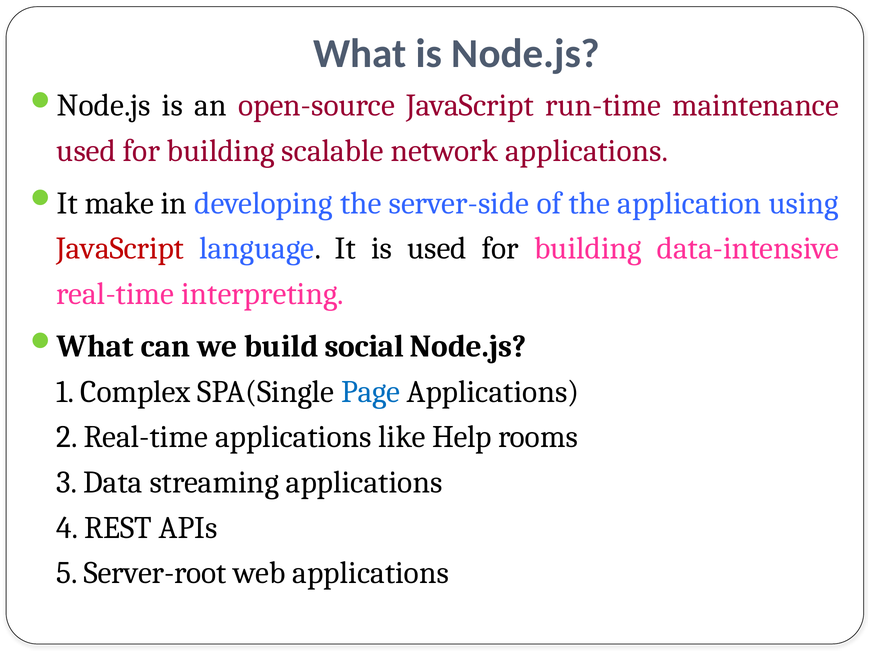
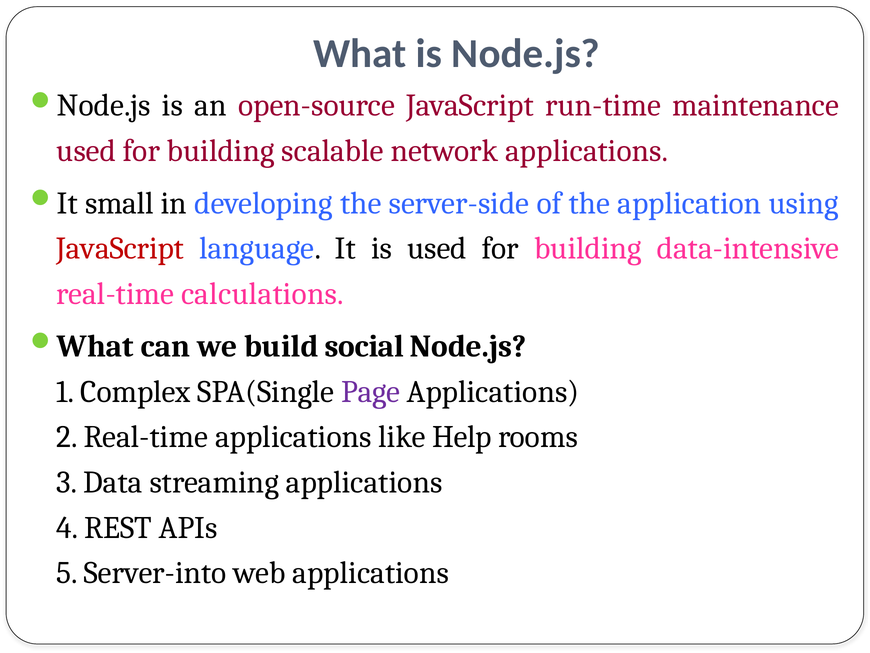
make: make -> small
interpreting: interpreting -> calculations
Page colour: blue -> purple
Server-root: Server-root -> Server-into
